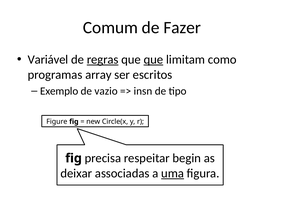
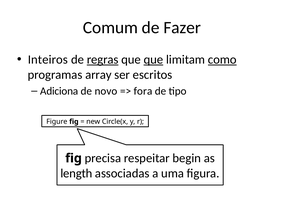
Variável: Variável -> Inteiros
como underline: none -> present
Exemplo: Exemplo -> Adiciona
vazio: vazio -> novo
insn: insn -> fora
deixar: deixar -> length
uma underline: present -> none
